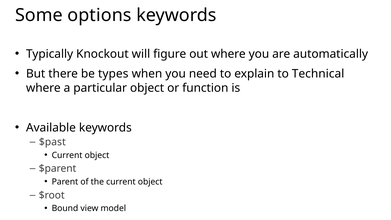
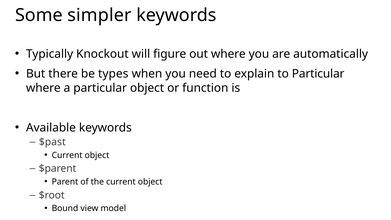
options: options -> simpler
to Technical: Technical -> Particular
